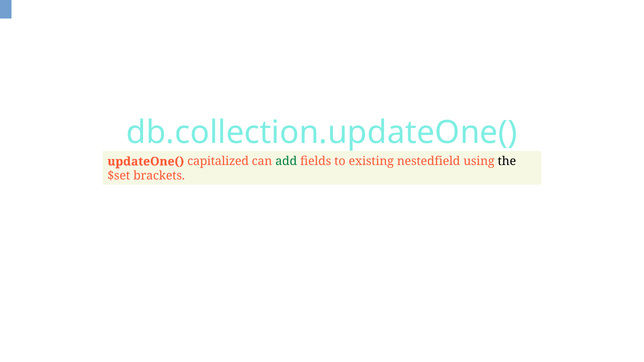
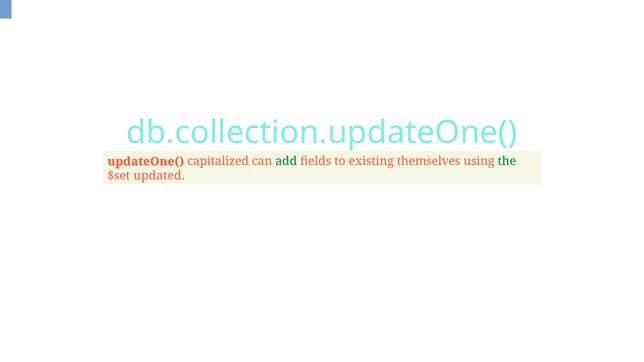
nestedfield: nestedfield -> themselves
the colour: black -> green
brackets: brackets -> updated
